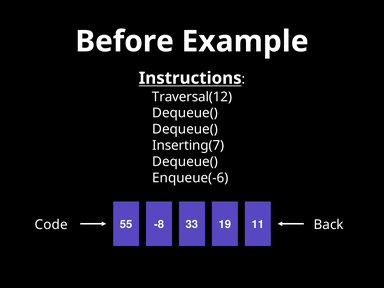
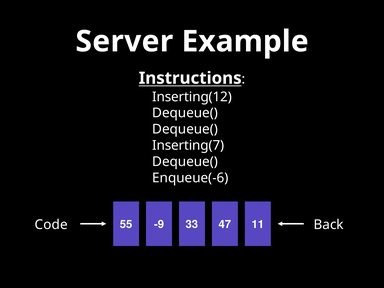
Before: Before -> Server
Traversal(12: Traversal(12 -> Inserting(12
-8: -8 -> -9
19: 19 -> 47
